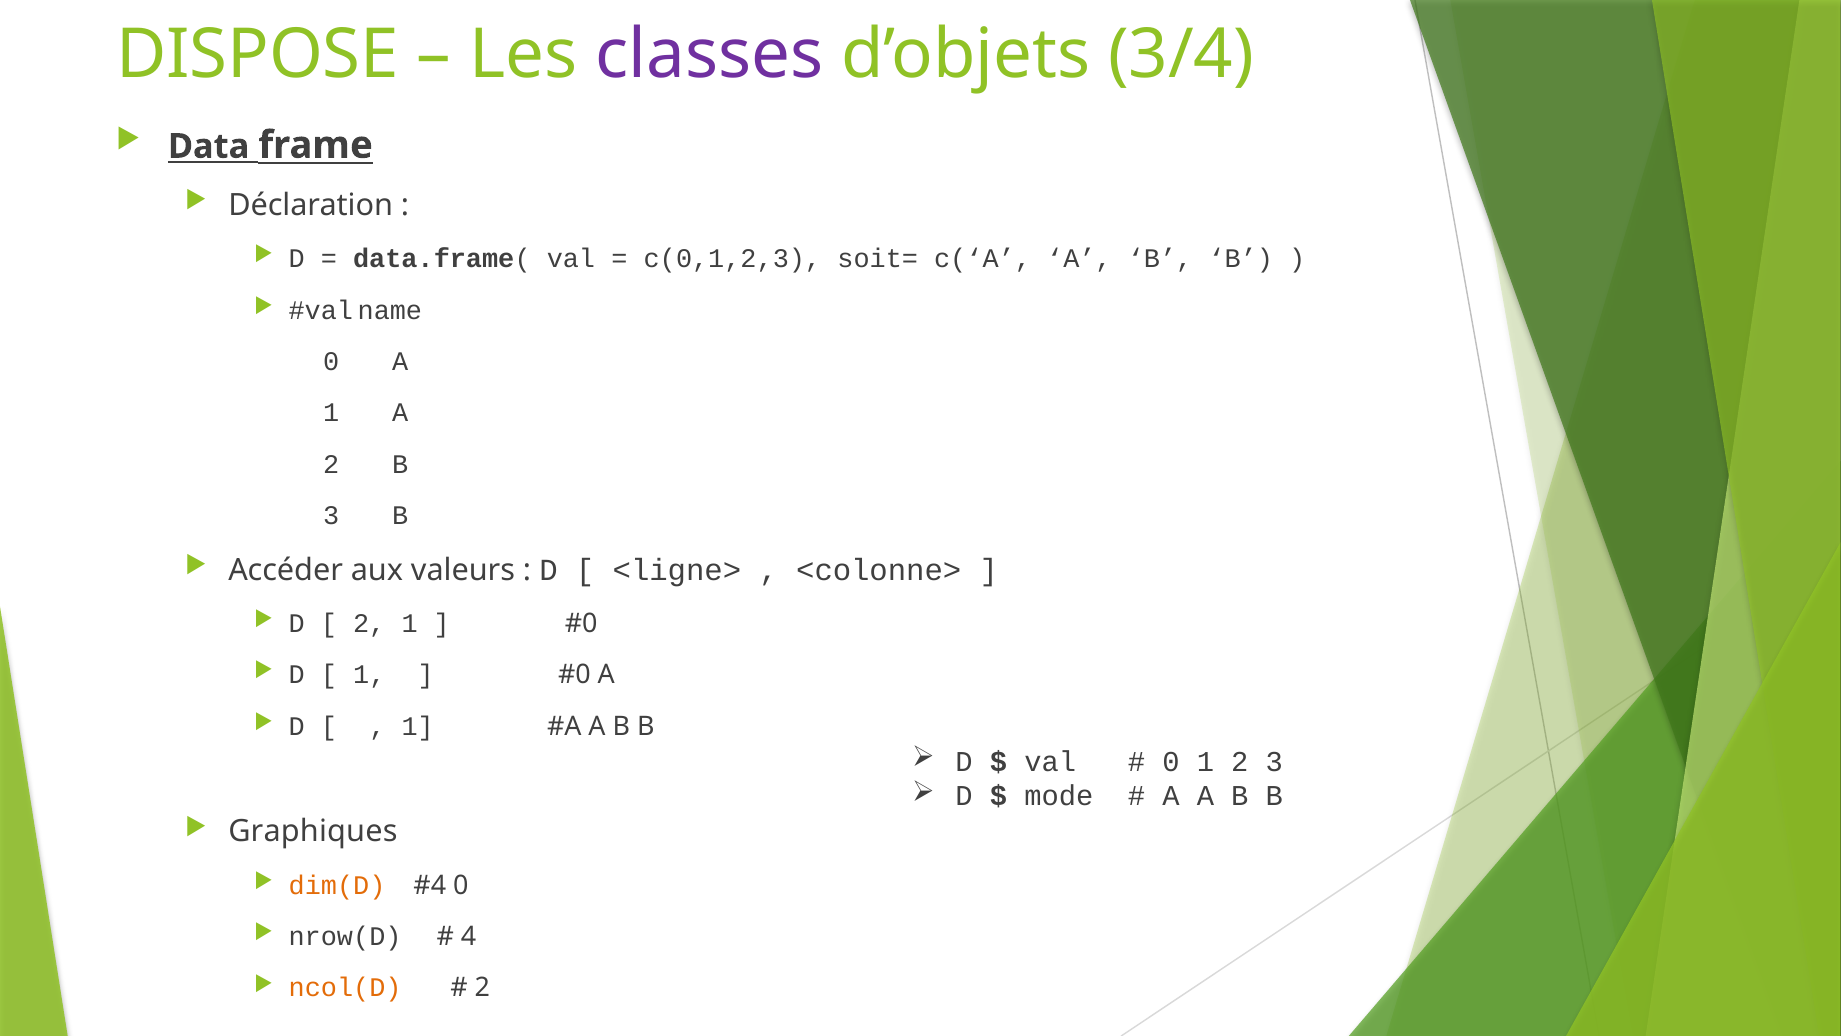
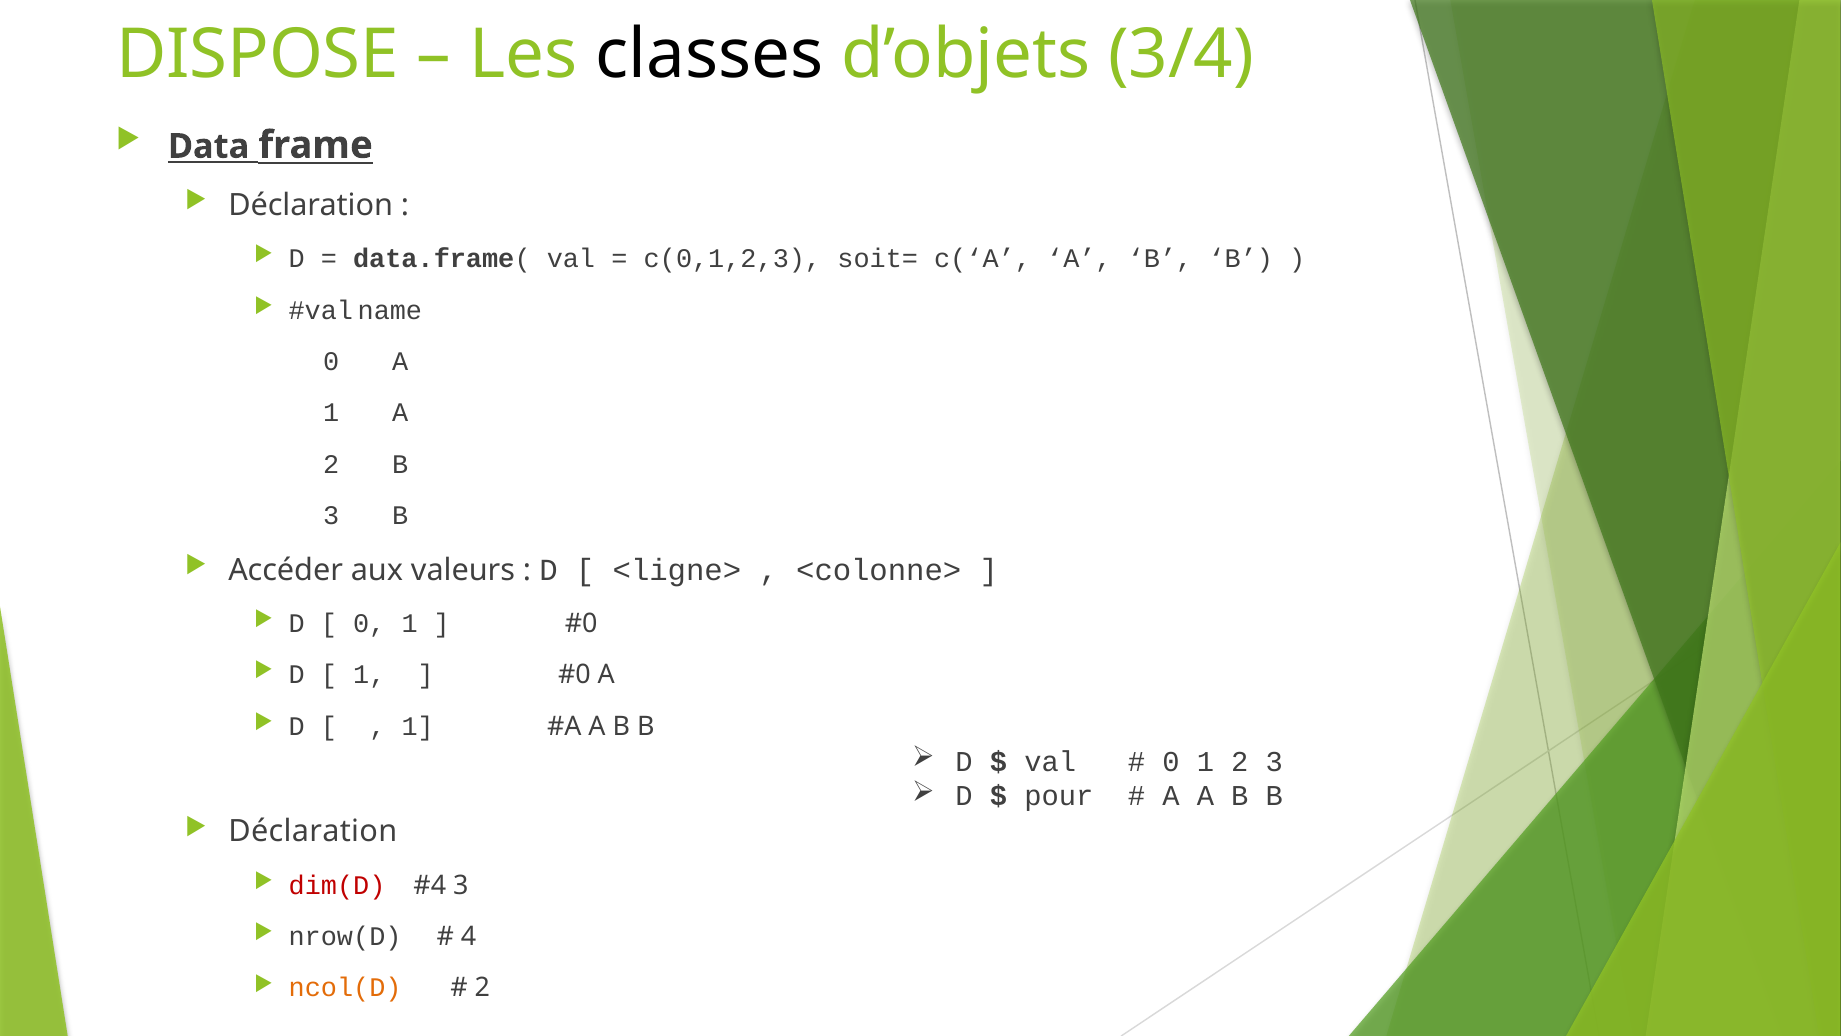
classes colour: purple -> black
2 at (369, 623): 2 -> 0
mode: mode -> pour
Graphiques at (313, 831): Graphiques -> Déclaration
dim(D colour: orange -> red
0 at (461, 885): 0 -> 3
